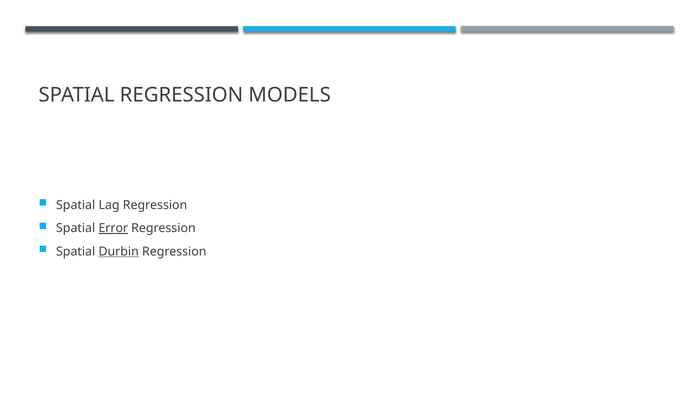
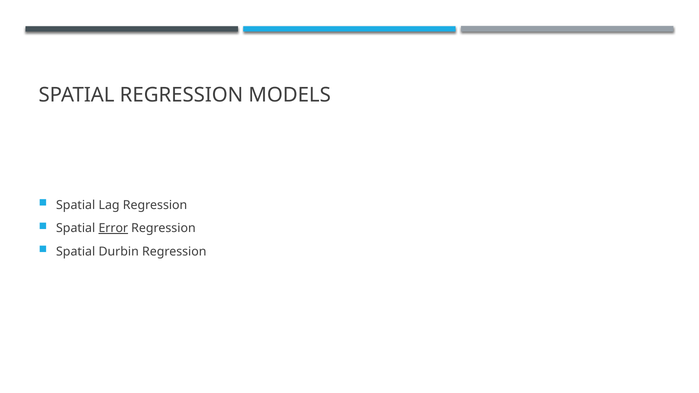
Durbin underline: present -> none
